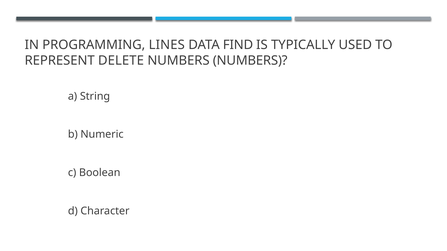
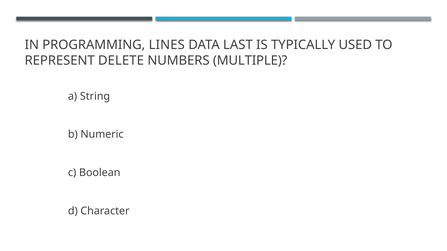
FIND: FIND -> LAST
NUMBERS NUMBERS: NUMBERS -> MULTIPLE
